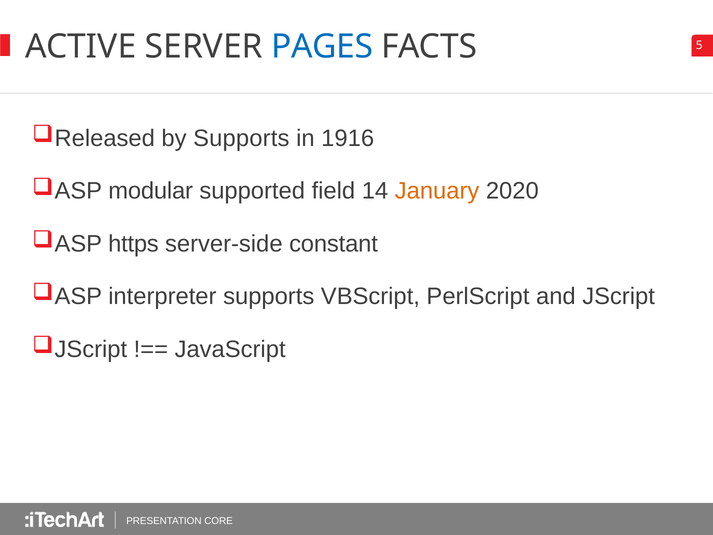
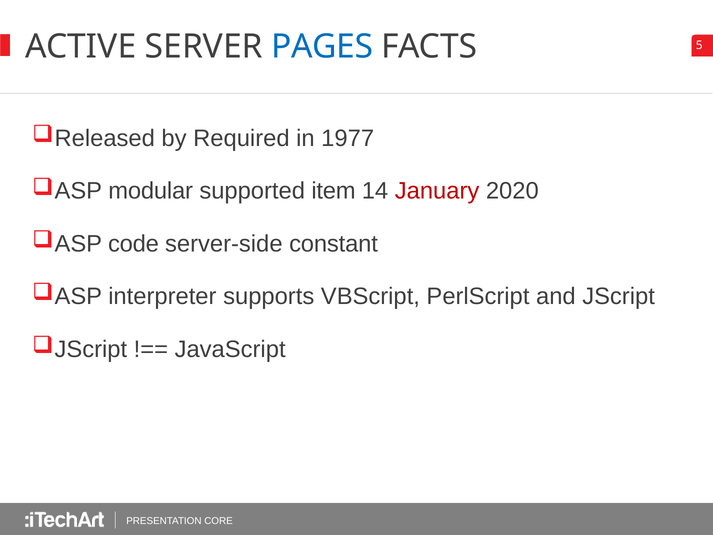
by Supports: Supports -> Required
1916: 1916 -> 1977
field: field -> item
January colour: orange -> red
https: https -> code
